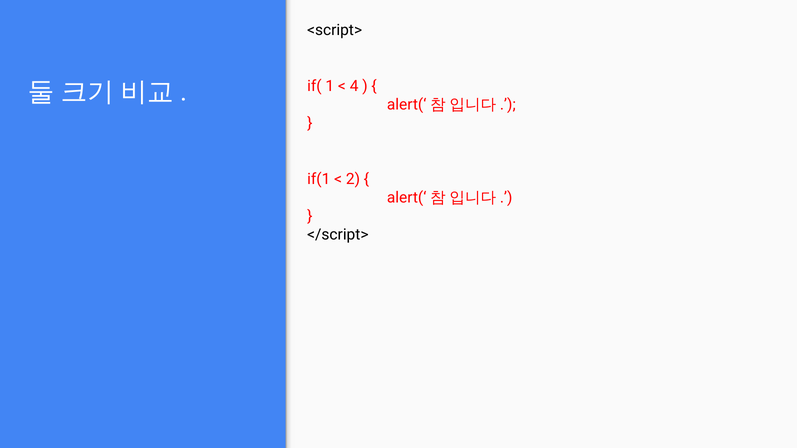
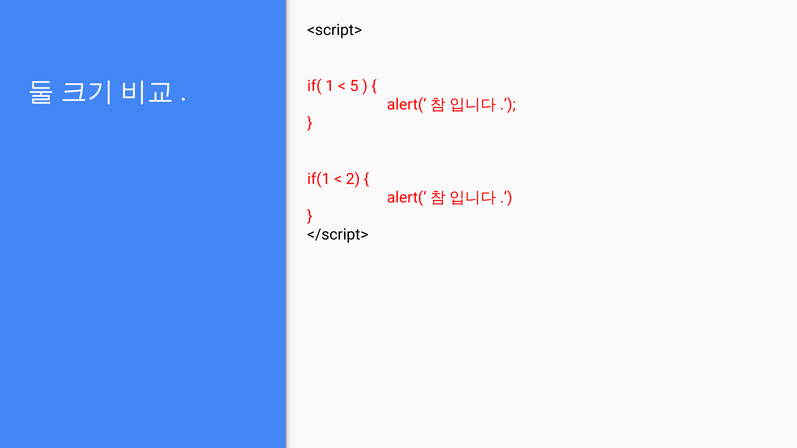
4: 4 -> 5
